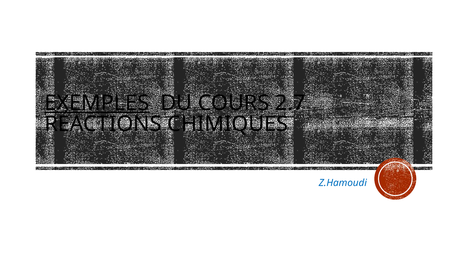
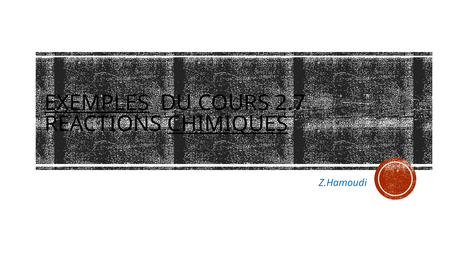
CHIMIQUES underline: none -> present
